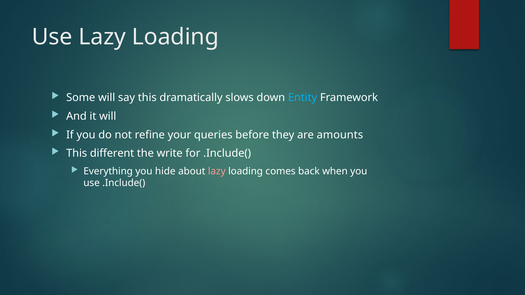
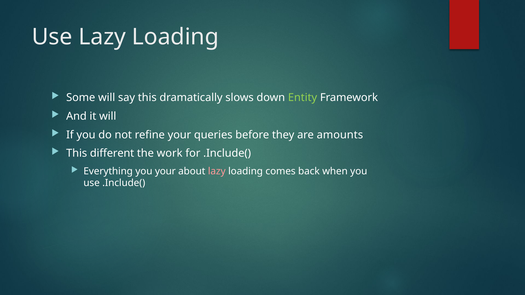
Entity colour: light blue -> light green
write: write -> work
you hide: hide -> your
